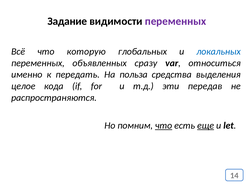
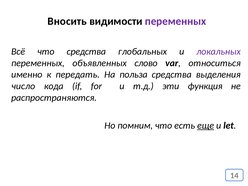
Задание: Задание -> Вносить
что которую: которую -> средства
локальных colour: blue -> purple
сразу: сразу -> слово
целое: целое -> число
передав: передав -> функция
что at (164, 126) underline: present -> none
